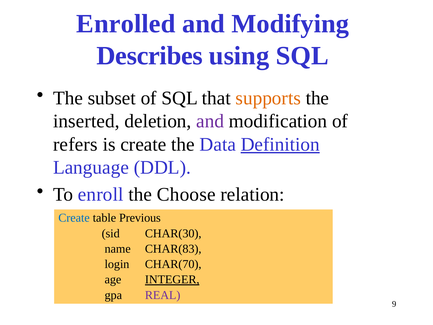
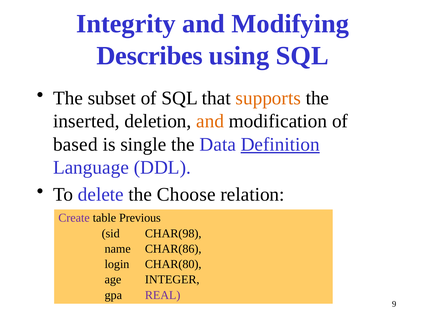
Enrolled: Enrolled -> Integrity
and at (210, 121) colour: purple -> orange
refers: refers -> based
is create: create -> single
enroll: enroll -> delete
Create at (74, 218) colour: blue -> purple
CHAR(30: CHAR(30 -> CHAR(98
CHAR(83: CHAR(83 -> CHAR(86
CHAR(70: CHAR(70 -> CHAR(80
INTEGER underline: present -> none
